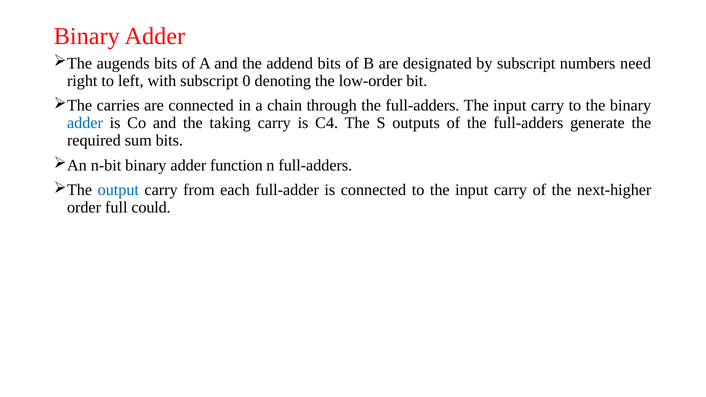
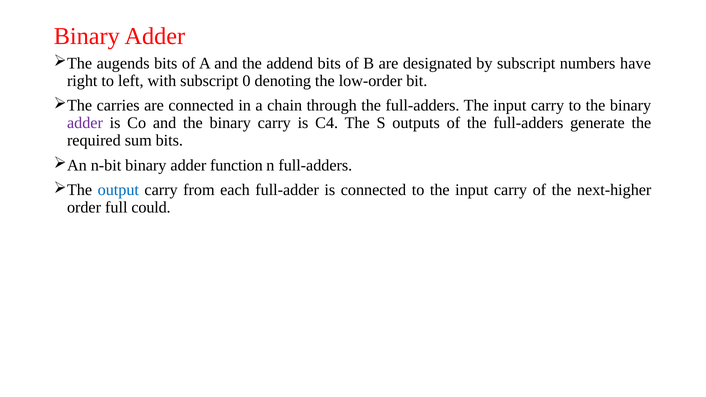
need: need -> have
adder at (85, 123) colour: blue -> purple
and the taking: taking -> binary
